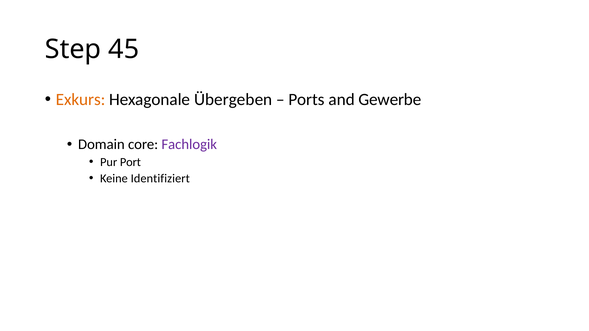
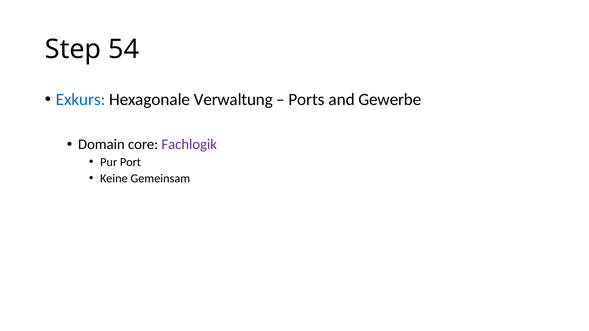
45: 45 -> 54
Exkurs colour: orange -> blue
Übergeben: Übergeben -> Verwaltung
Identifiziert: Identifiziert -> Gemeinsam
